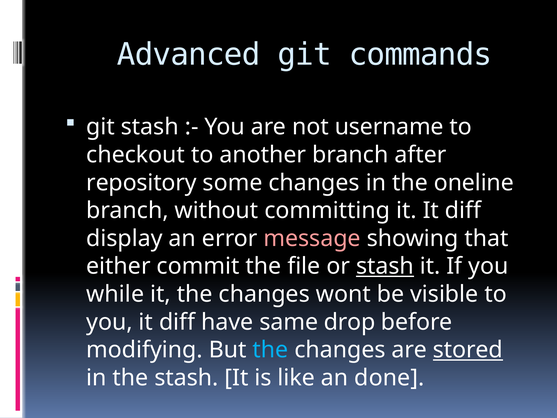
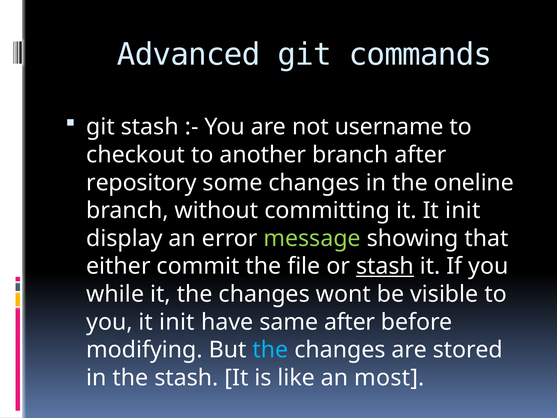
it It diff: diff -> init
message colour: pink -> light green
you it diff: diff -> init
same drop: drop -> after
stored underline: present -> none
done: done -> most
